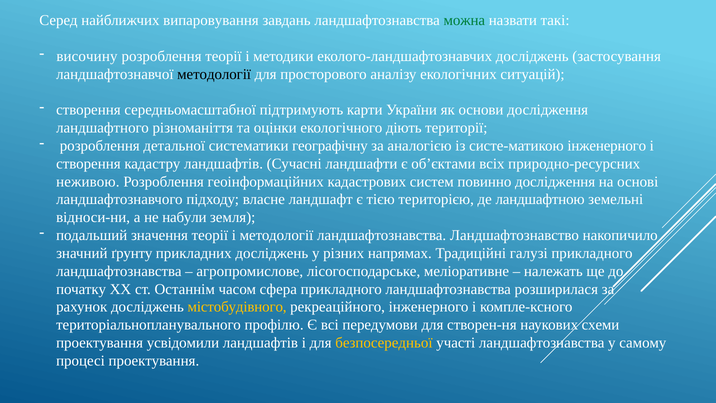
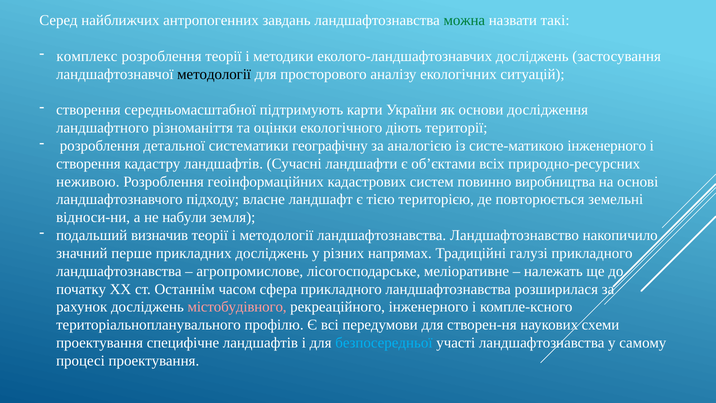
випаровування: випаровування -> антропогенних
височину: височину -> комплекс
повинно дослідження: дослідження -> виробництва
ландшафтною: ландшафтною -> повторюється
значення: значення -> визначив
ґрунту: ґрунту -> перше
містобудівного colour: yellow -> pink
усвідомили: усвідомили -> специфічне
безпосередньої colour: yellow -> light blue
